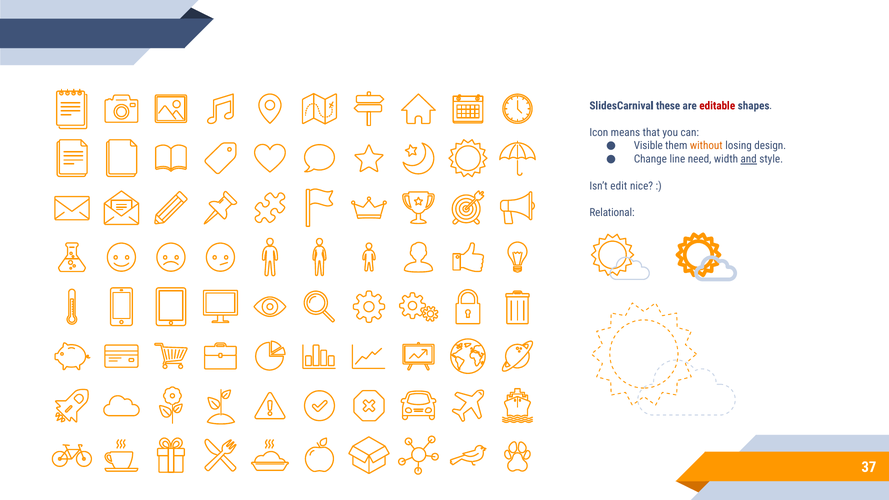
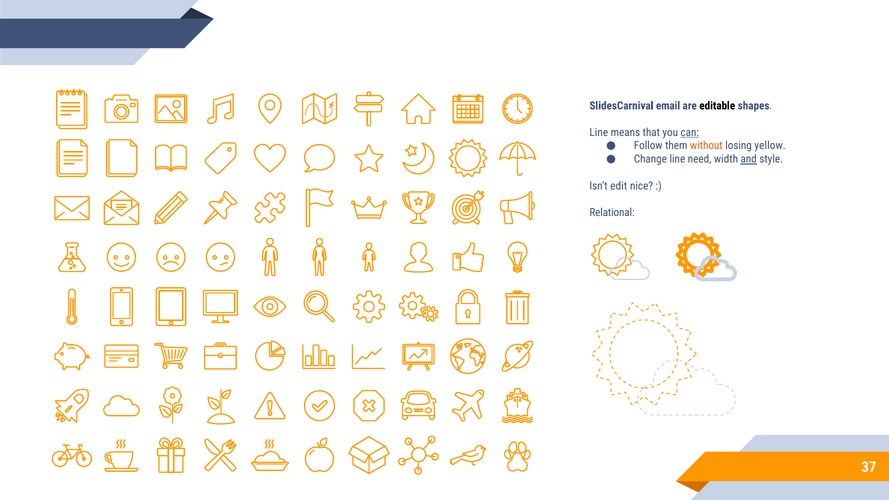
these: these -> email
editable colour: red -> black
Icon at (599, 132): Icon -> Line
can underline: none -> present
Visible: Visible -> Follow
design: design -> yellow
